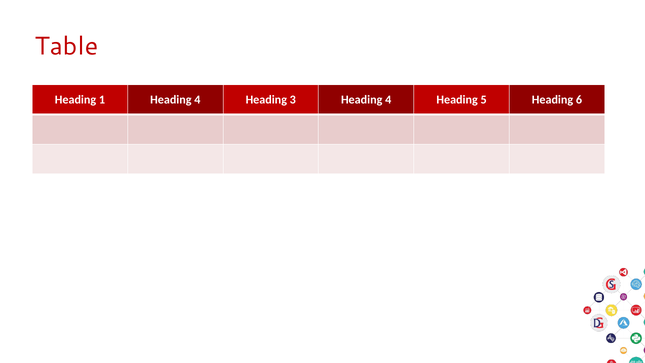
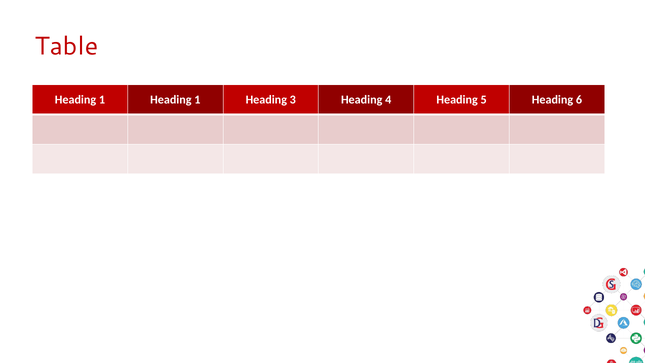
1 Heading 4: 4 -> 1
